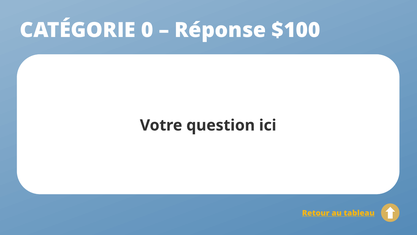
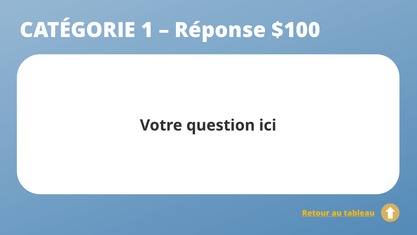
0: 0 -> 1
